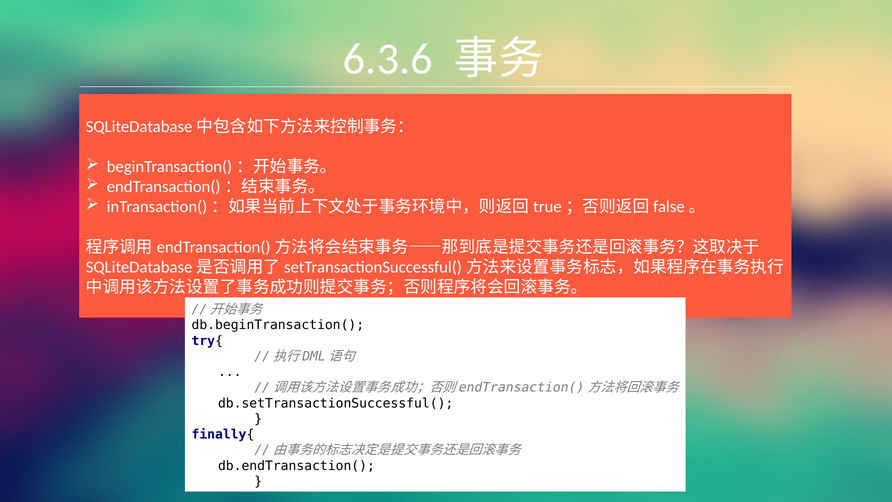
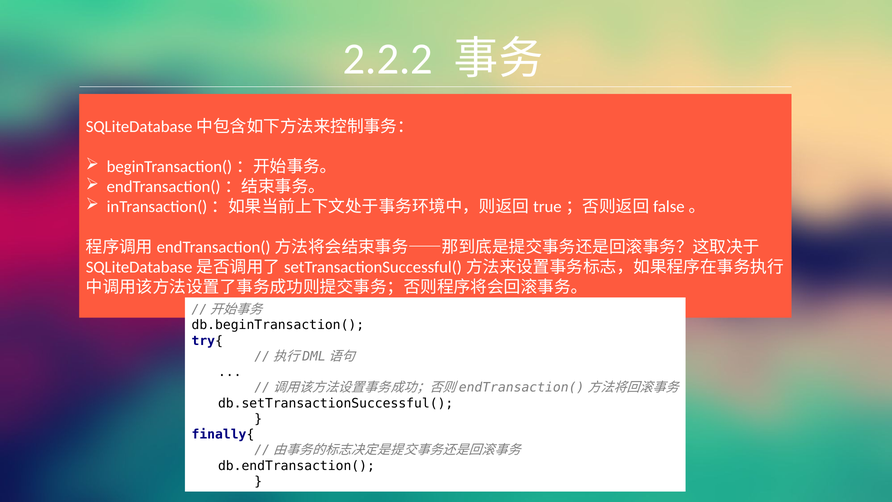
6.3.6: 6.3.6 -> 2.2.2
